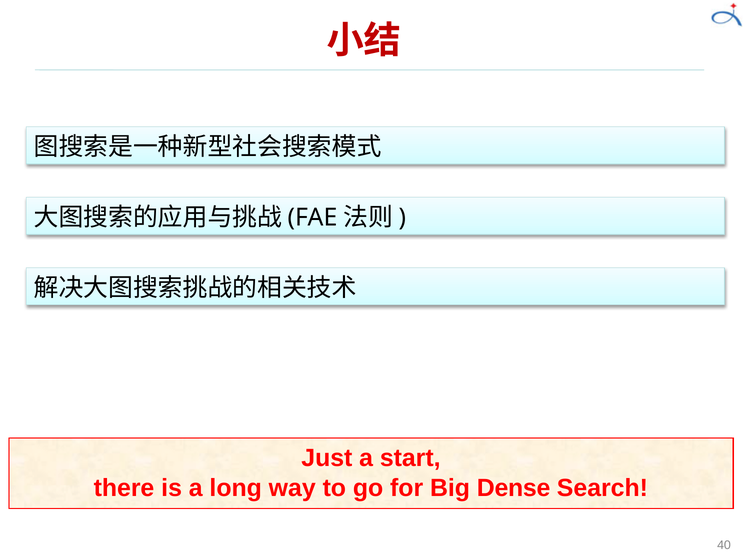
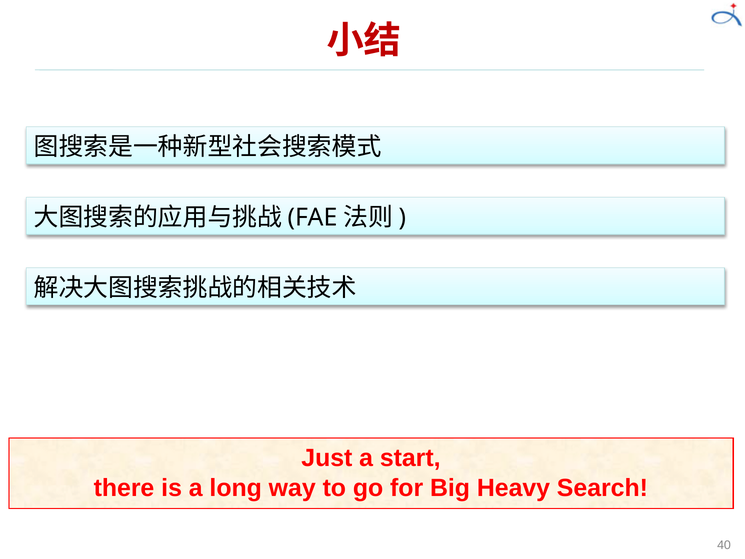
Dense: Dense -> Heavy
